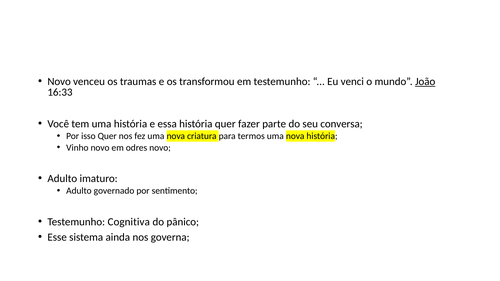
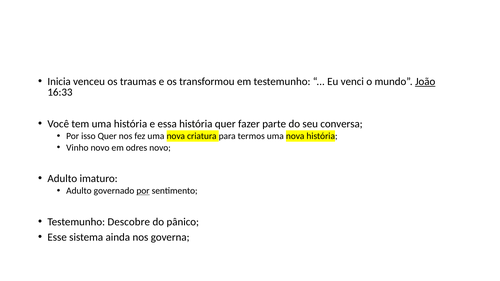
Novo at (59, 82): Novo -> Inicia
por at (143, 191) underline: none -> present
Cognitiva: Cognitiva -> Descobre
